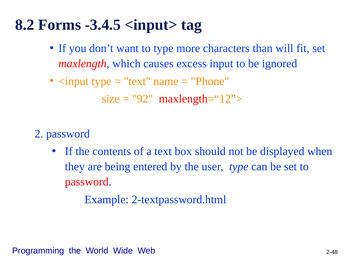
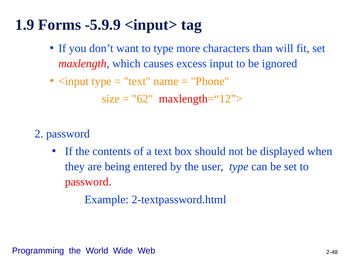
8.2: 8.2 -> 1.9
-3.4.5: -3.4.5 -> -5.9.9
92: 92 -> 62
